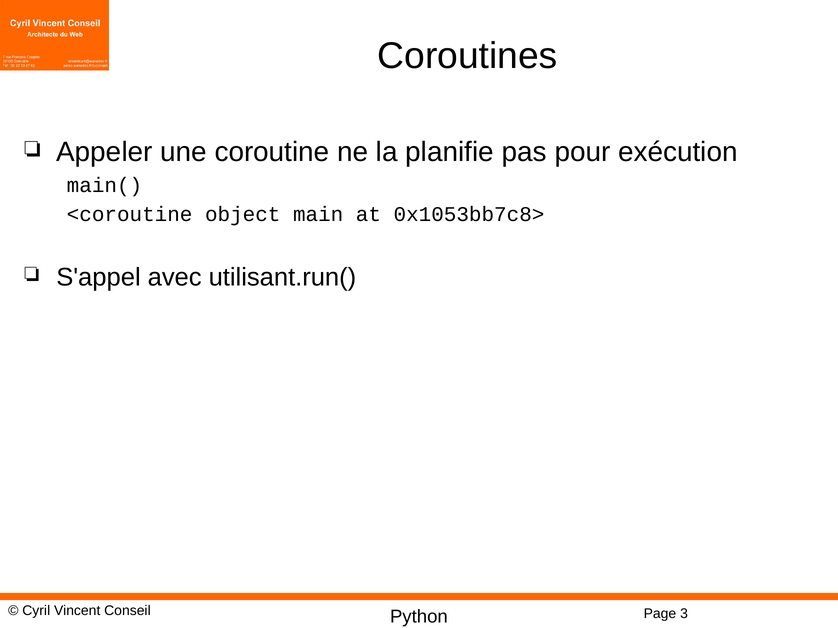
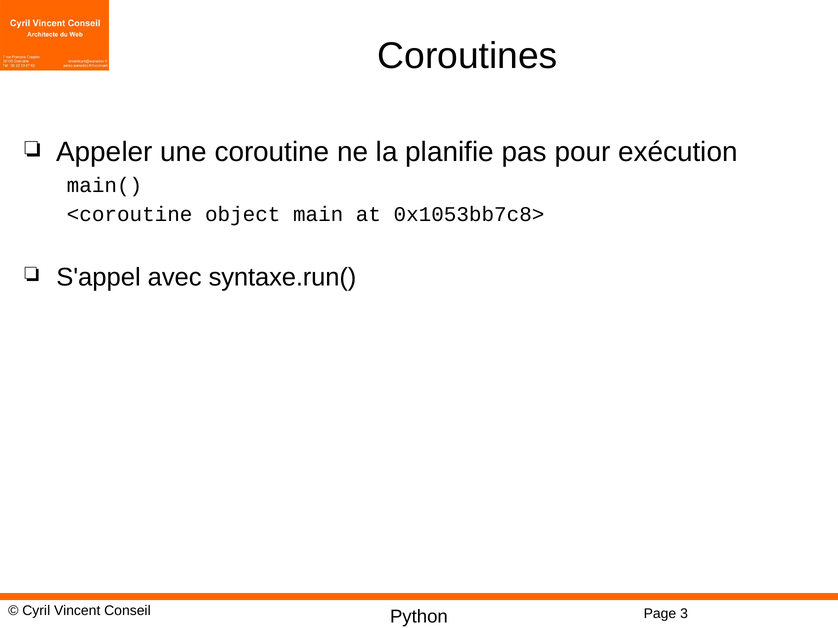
utilisant.run(: utilisant.run( -> syntaxe.run(
